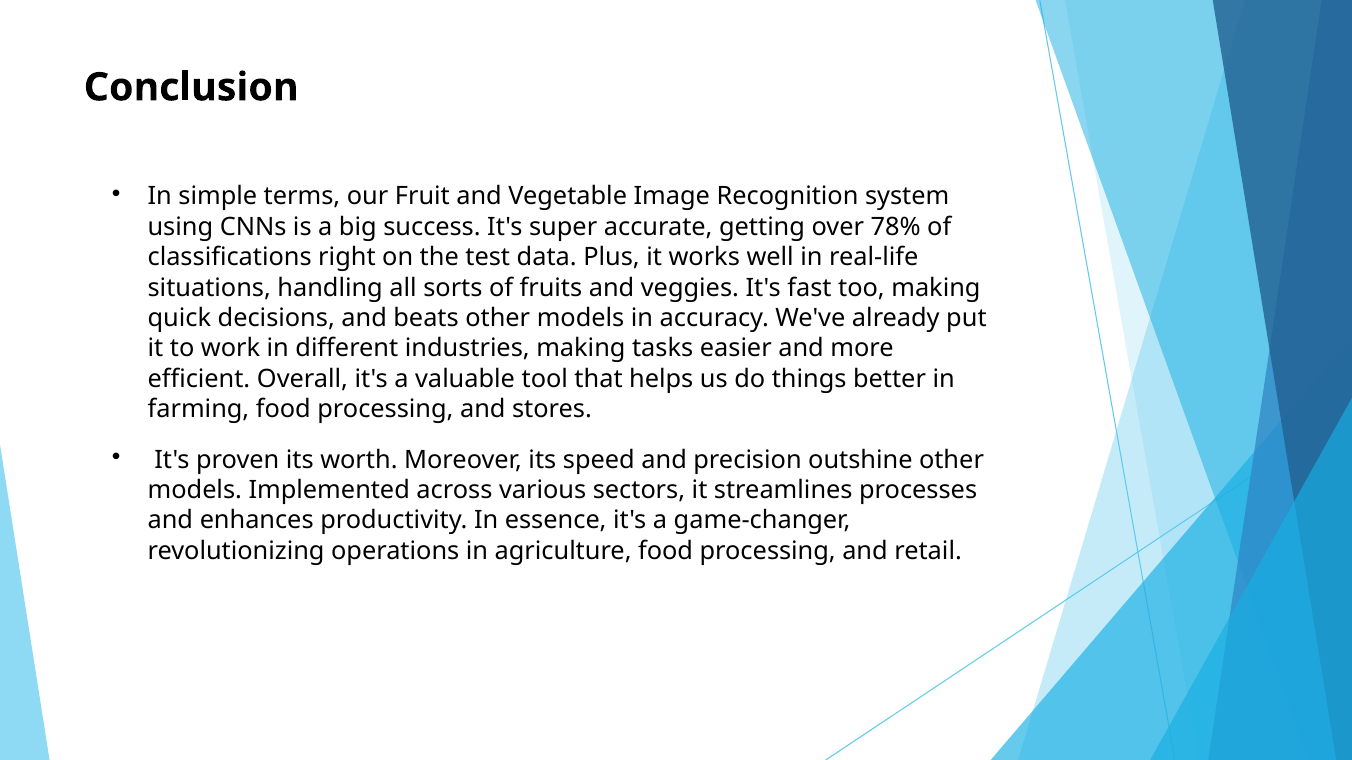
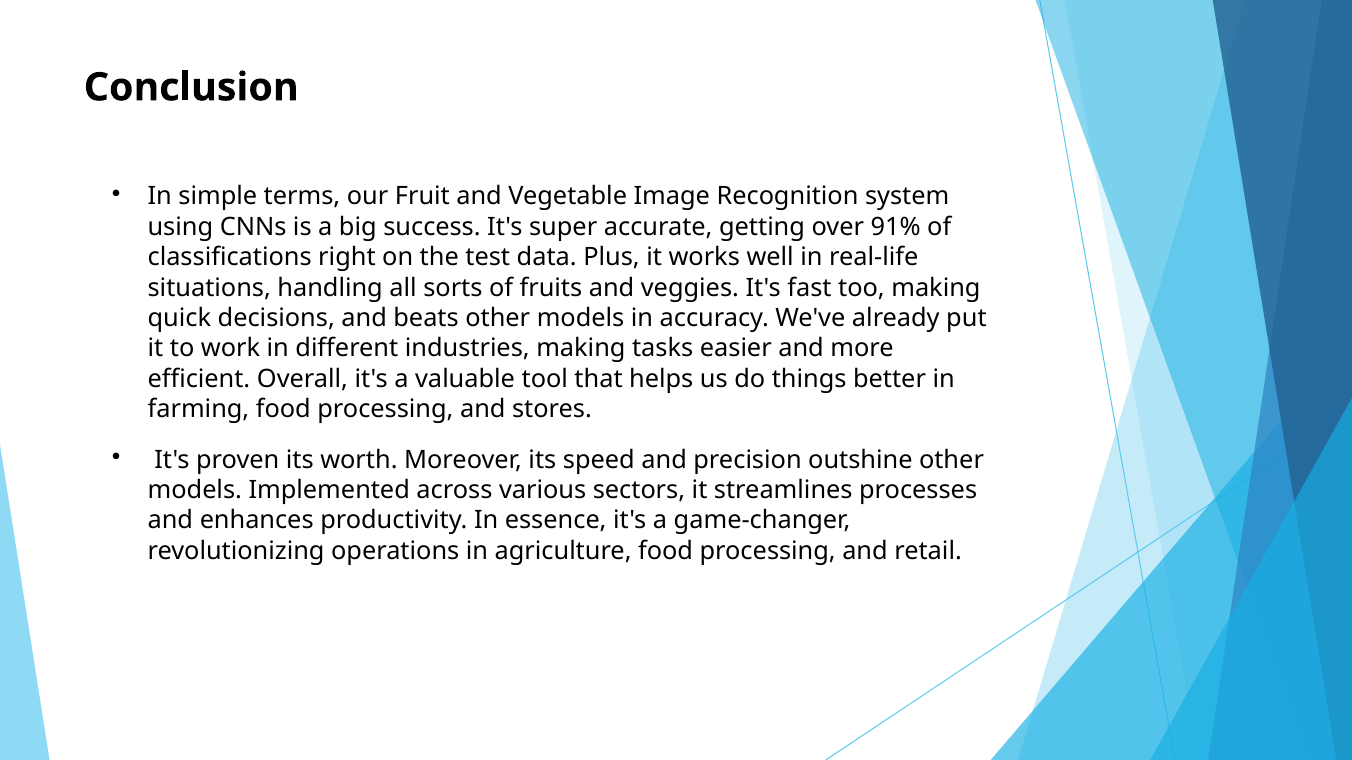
78%: 78% -> 91%
